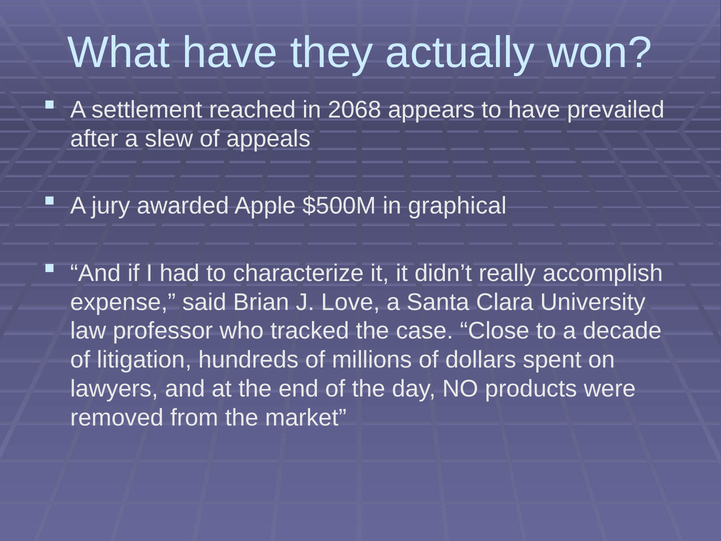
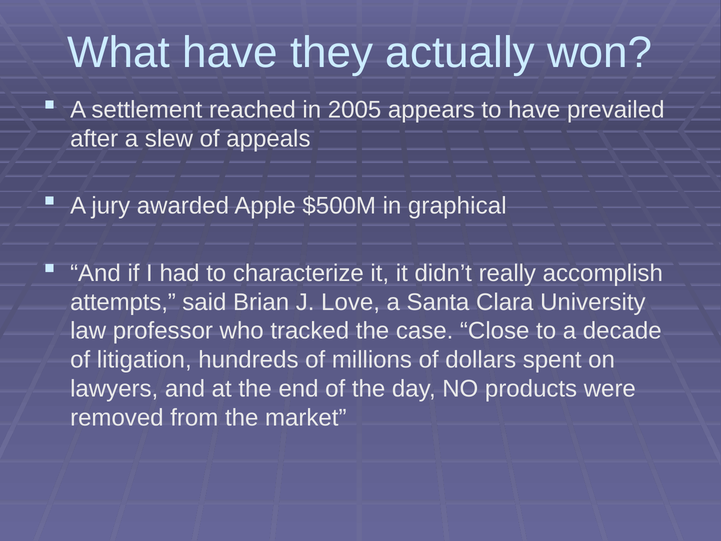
2068: 2068 -> 2005
expense: expense -> attempts
